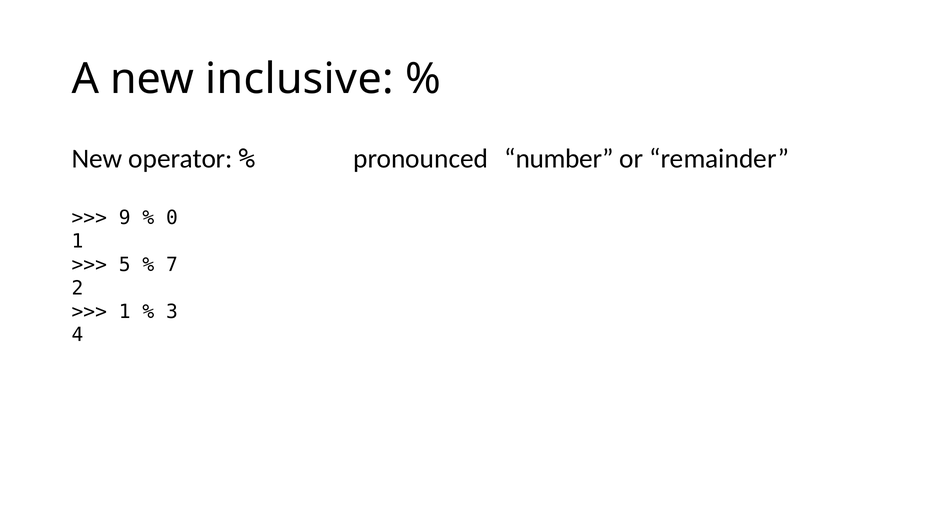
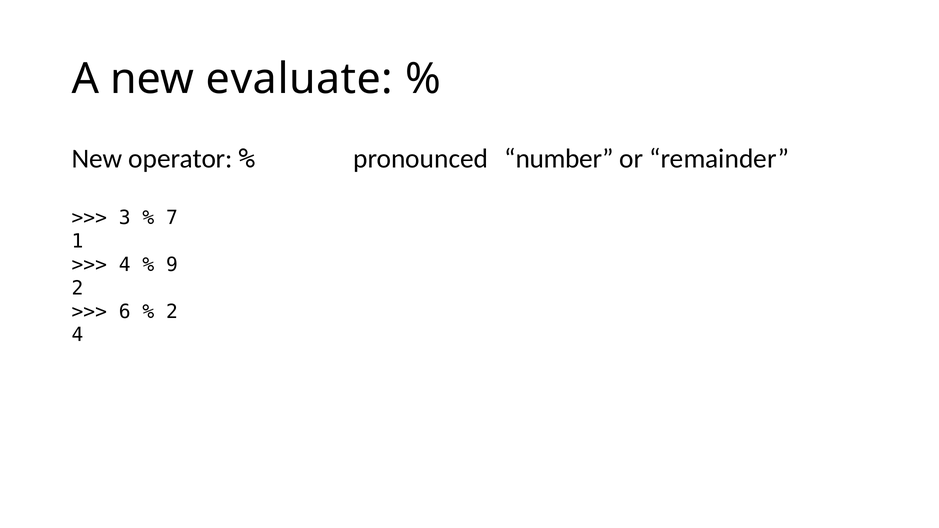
inclusive: inclusive -> evaluate
9: 9 -> 3
0: 0 -> 7
5 at (125, 265): 5 -> 4
7: 7 -> 9
1 at (125, 312): 1 -> 6
3 at (172, 312): 3 -> 2
